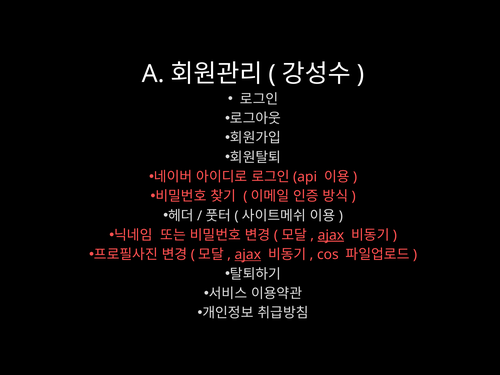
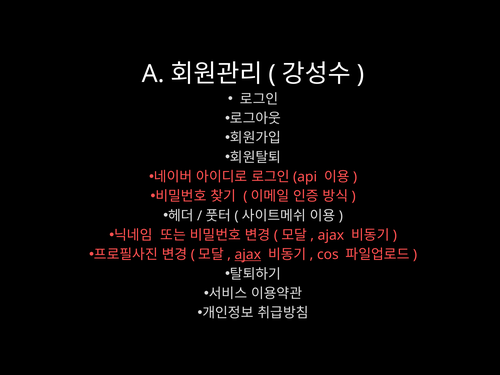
ajax at (331, 235) underline: present -> none
